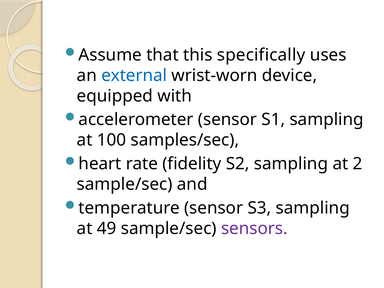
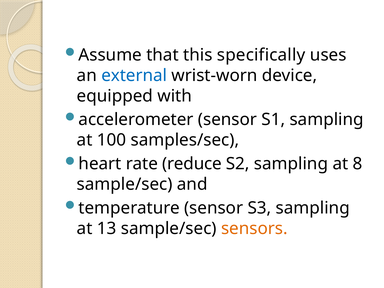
fidelity: fidelity -> reduce
2: 2 -> 8
49: 49 -> 13
sensors colour: purple -> orange
